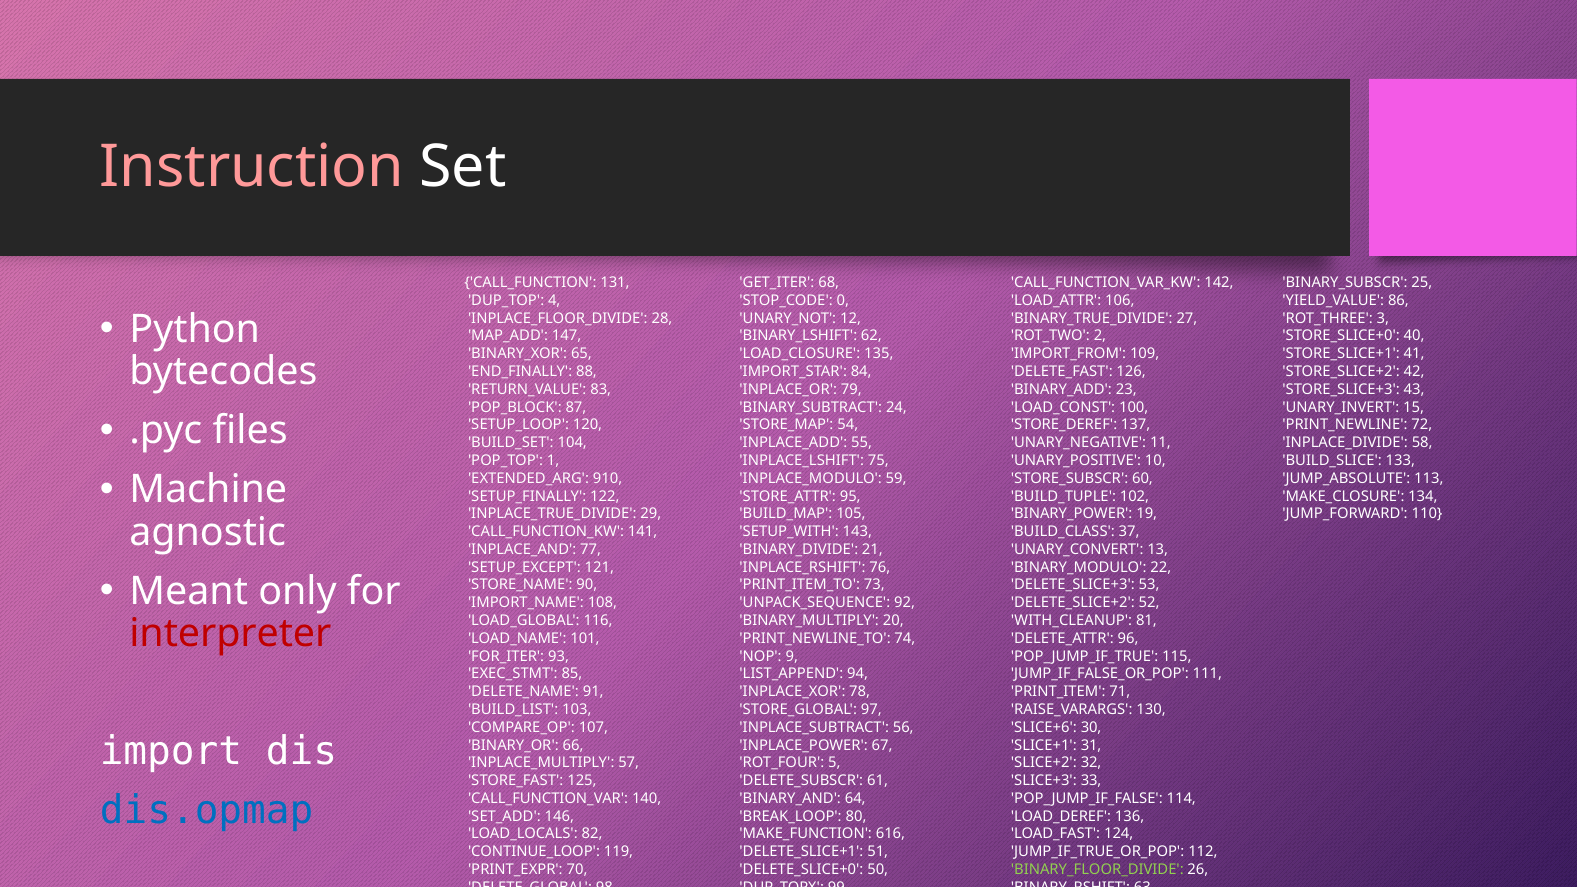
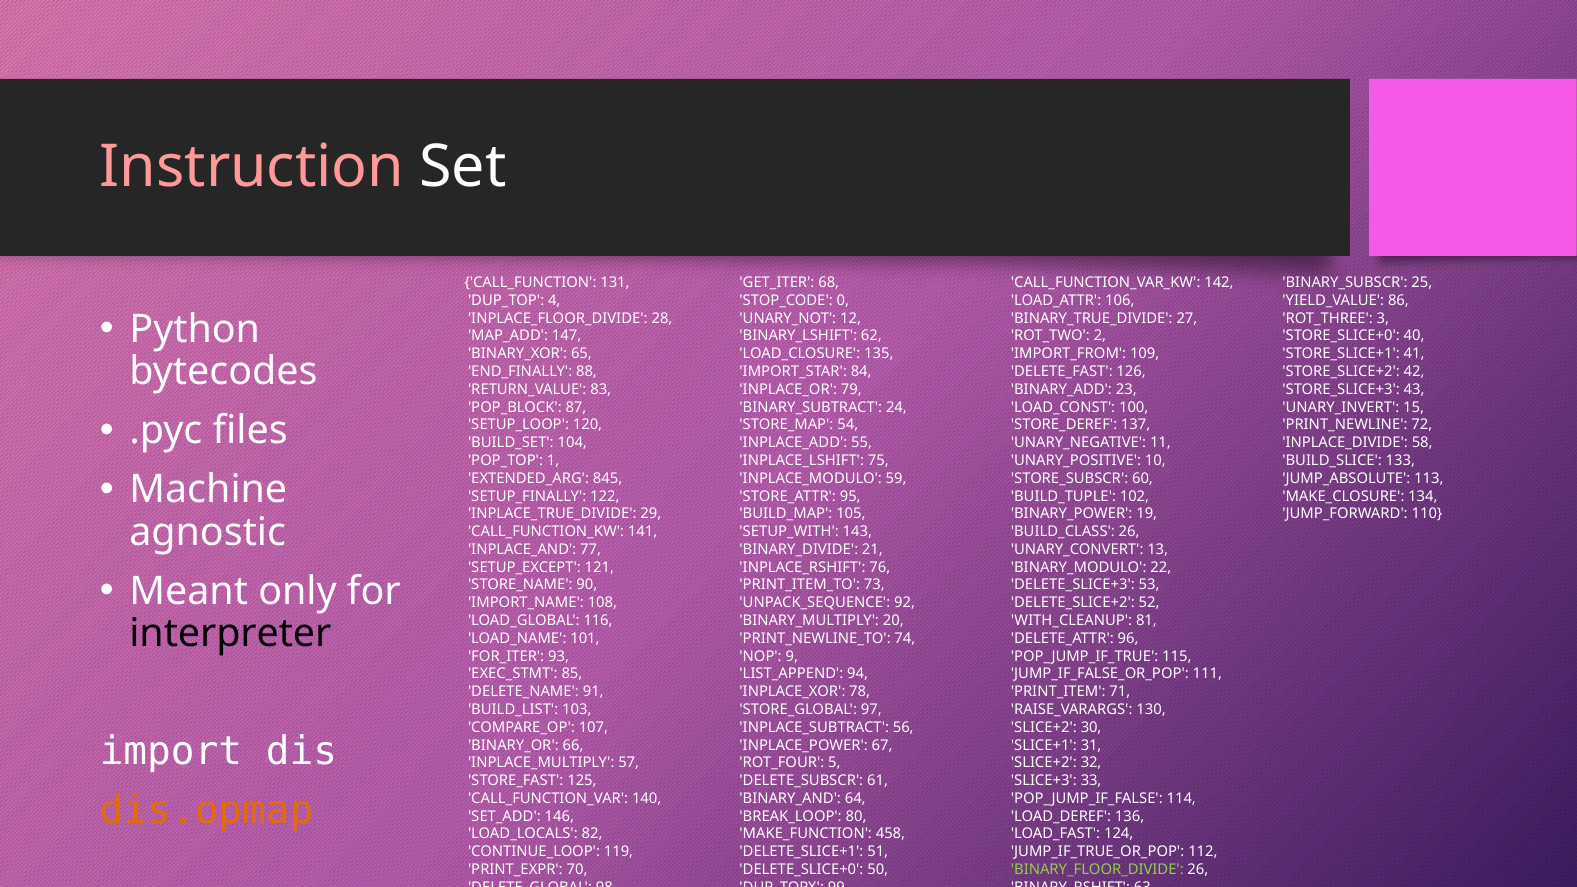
910: 910 -> 845
BUILD_CLASS 37: 37 -> 26
interpreter colour: red -> black
SLICE+6 at (1044, 727): SLICE+6 -> SLICE+2
dis.opmap colour: blue -> orange
616: 616 -> 458
